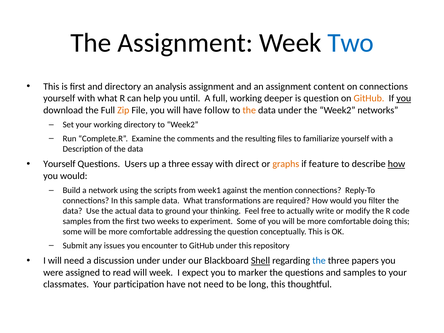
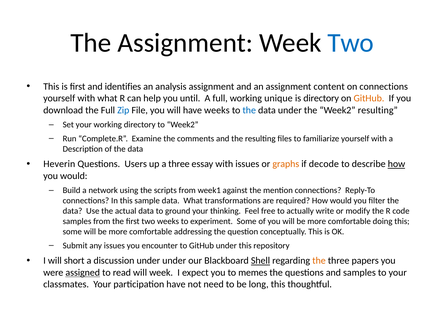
and directory: directory -> identifies
deeper: deeper -> unique
is question: question -> directory
you at (404, 98) underline: present -> none
Zip colour: orange -> blue
have follow: follow -> weeks
the at (249, 110) colour: orange -> blue
Week2 networks: networks -> resulting
Yourself at (59, 164): Yourself -> Heverin
with direct: direct -> issues
feature: feature -> decode
will need: need -> short
the at (319, 261) colour: blue -> orange
assigned underline: none -> present
marker: marker -> memes
